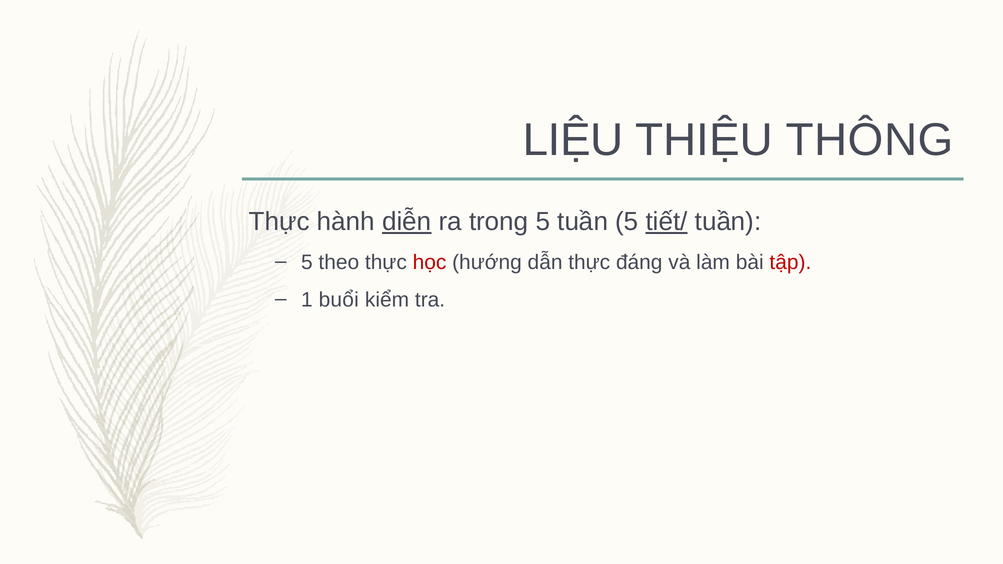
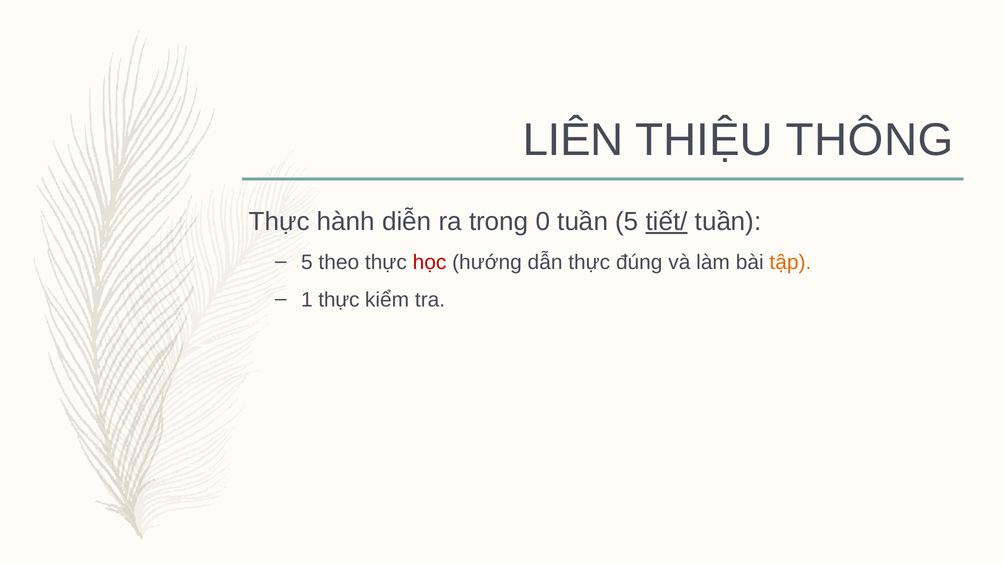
LIỆU: LIỆU -> LIÊN
diễn underline: present -> none
trong 5: 5 -> 0
đáng: đáng -> đúng
tập colour: red -> orange
1 buổi: buổi -> thực
